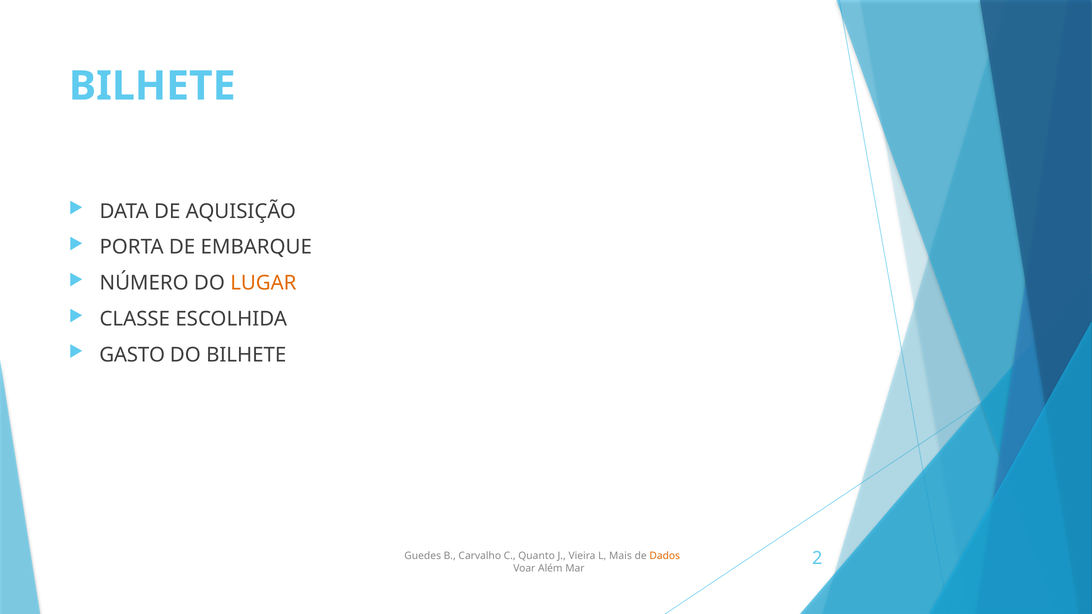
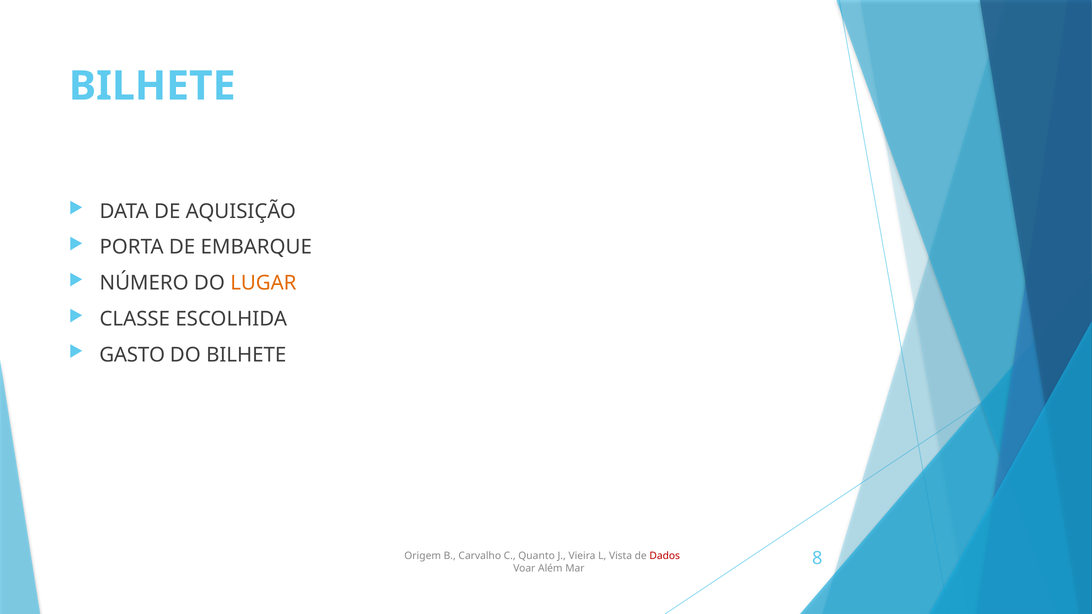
Guedes: Guedes -> Origem
Mais: Mais -> Vista
Dados colour: orange -> red
2: 2 -> 8
